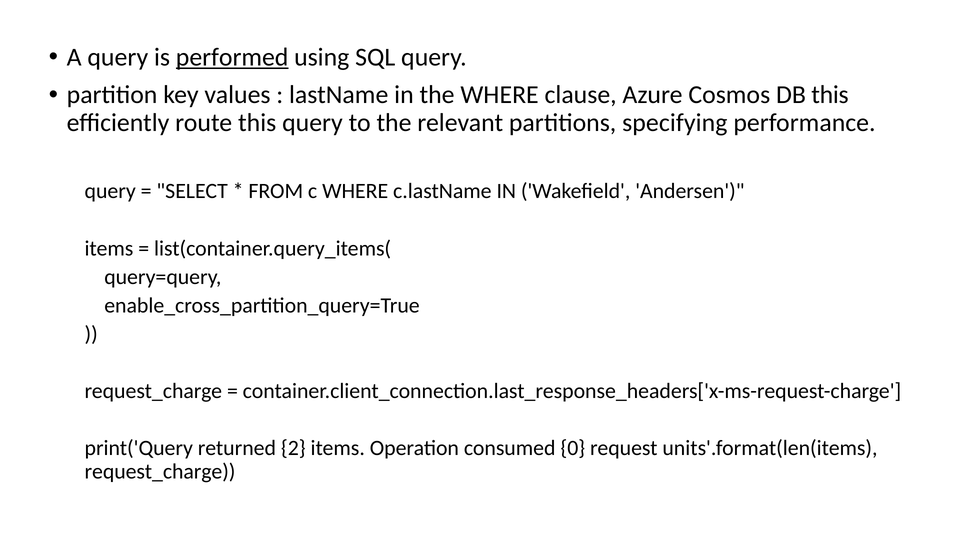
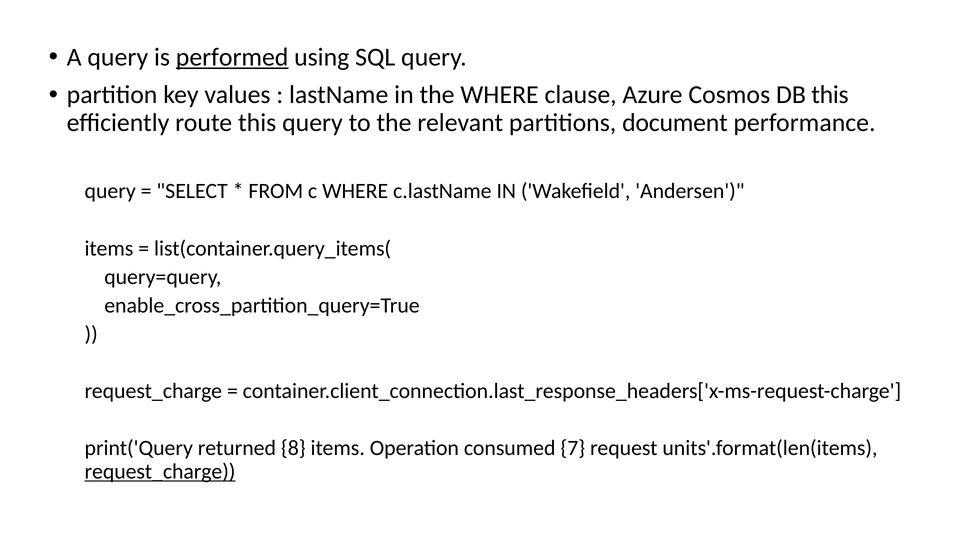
specifying: specifying -> document
2: 2 -> 8
0: 0 -> 7
request_charge at (160, 472) underline: none -> present
